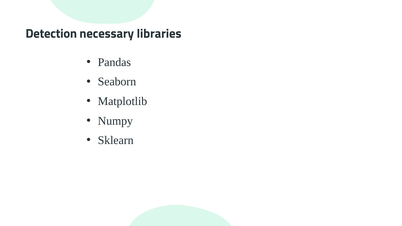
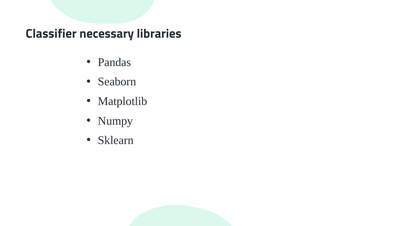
Detection: Detection -> Classifier
